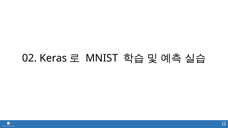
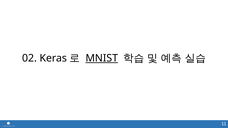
MNIST underline: none -> present
